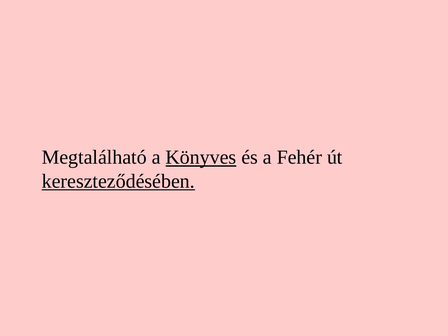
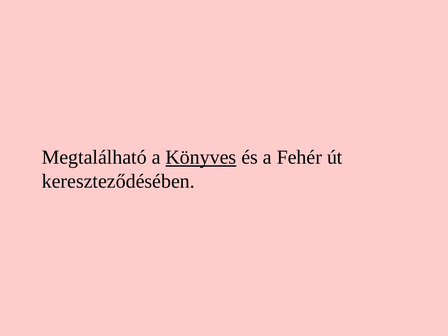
kereszteződésében underline: present -> none
